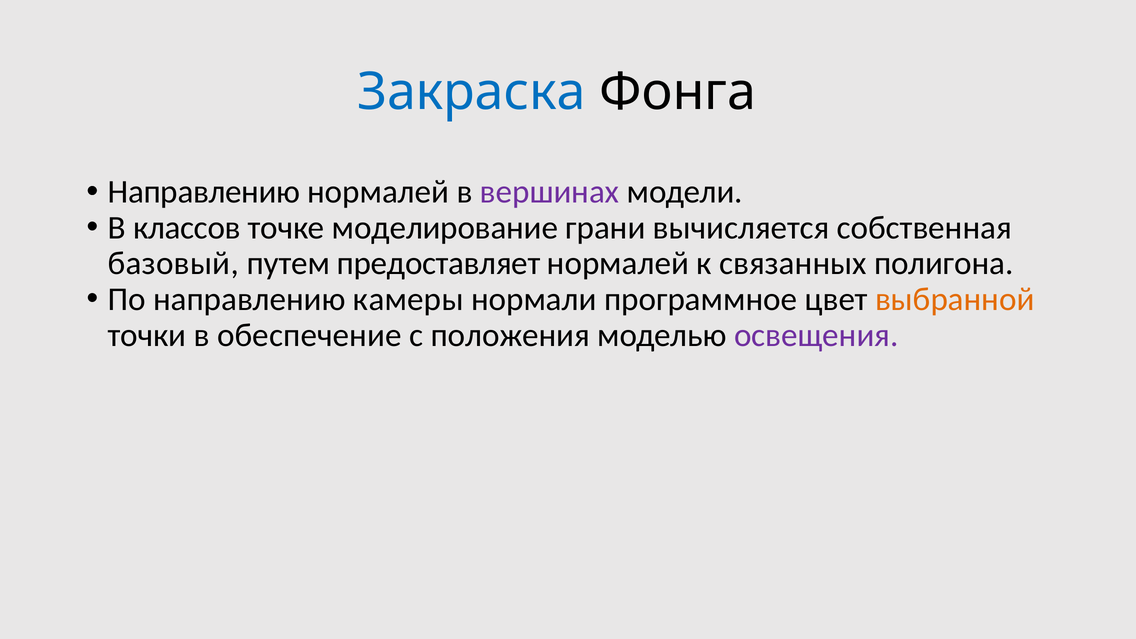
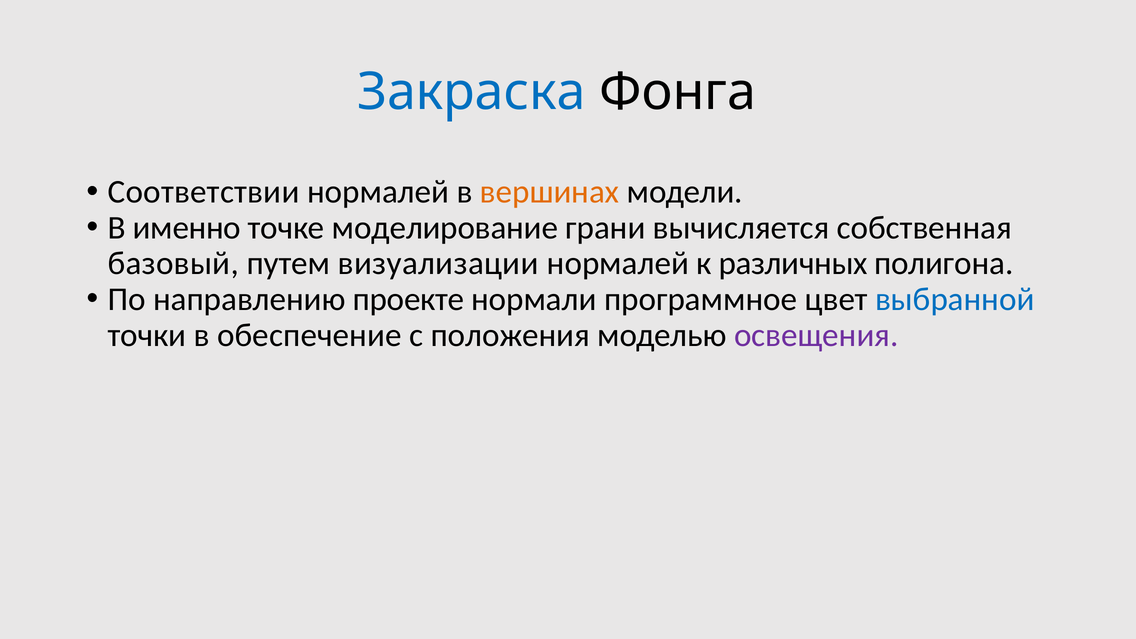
Направлению at (204, 192): Направлению -> Соответствии
вершинах colour: purple -> orange
классов: классов -> именно
предоставляет: предоставляет -> визуализации
связанных: связанных -> различных
камеры: камеры -> проекте
выбранной colour: orange -> blue
